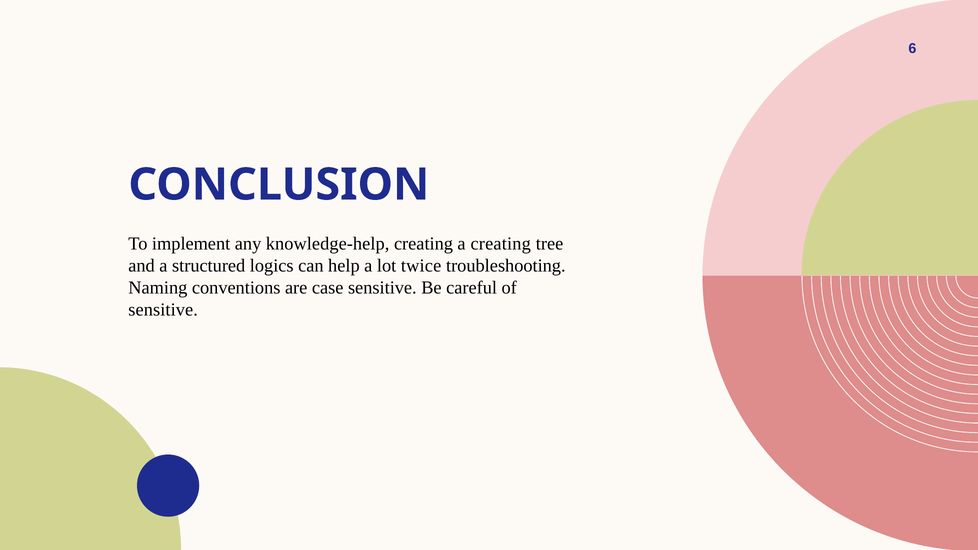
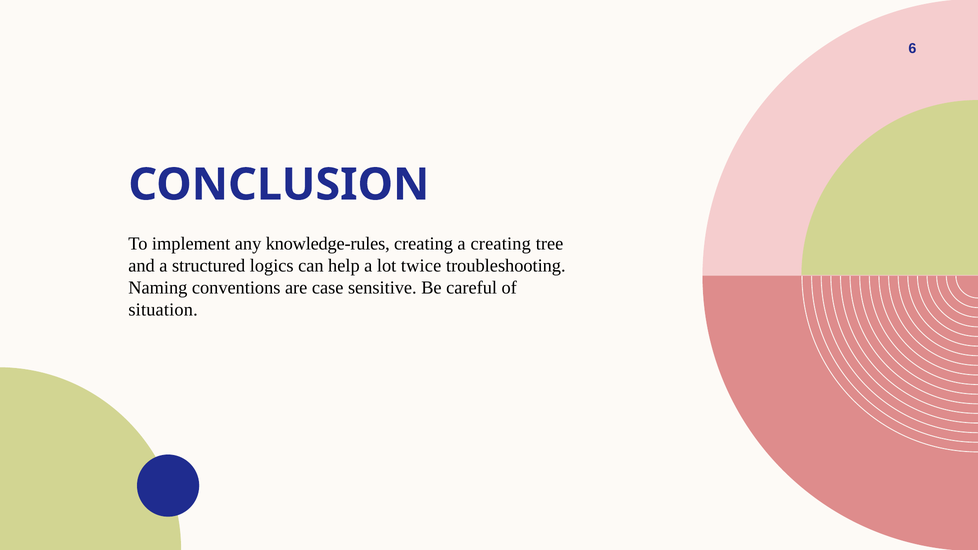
knowledge-help: knowledge-help -> knowledge-rules
sensitive at (163, 310): sensitive -> situation
